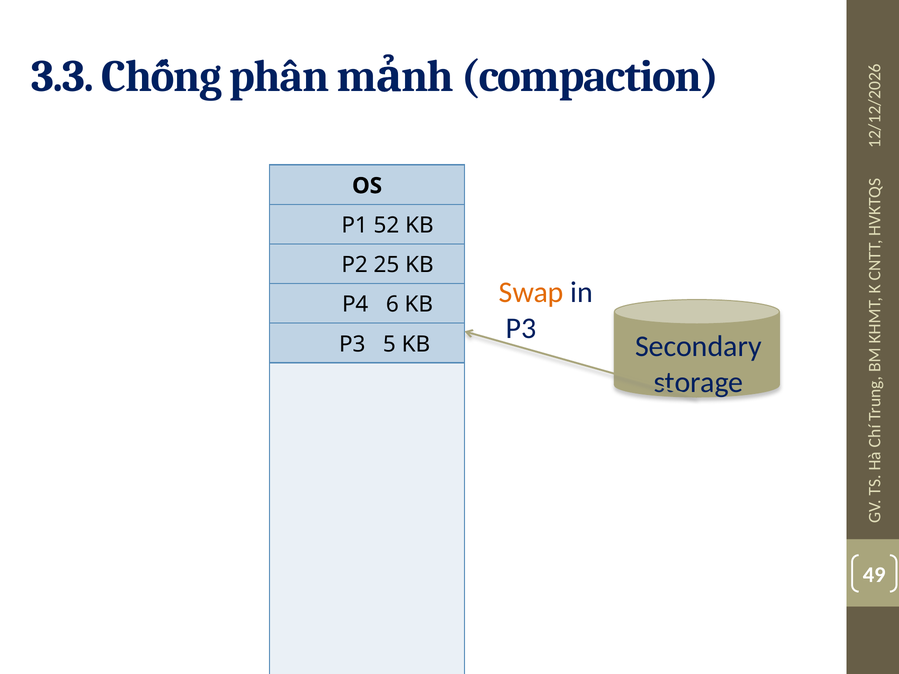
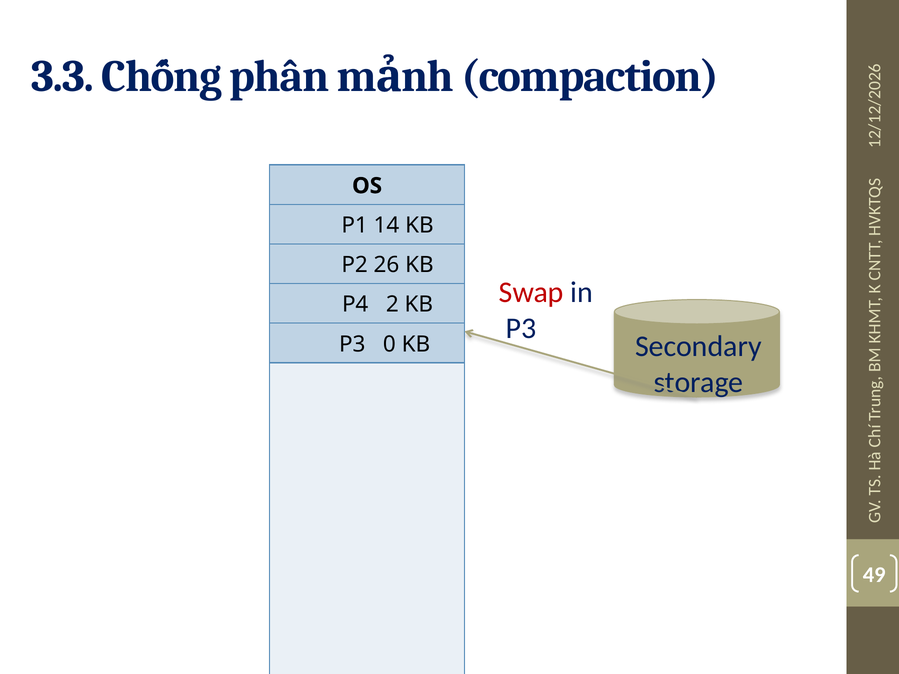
52: 52 -> 14
25: 25 -> 26
Swap colour: orange -> red
P4 6: 6 -> 2
P3 5: 5 -> 0
